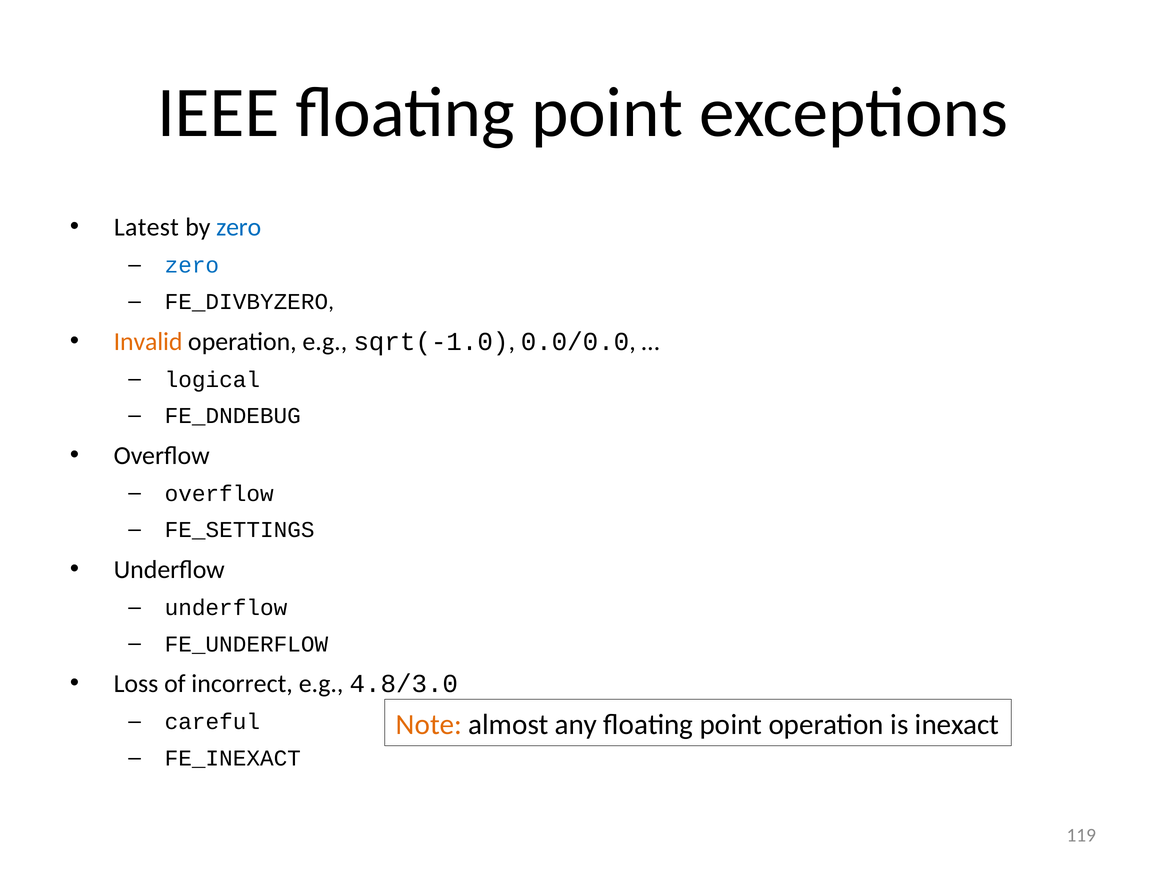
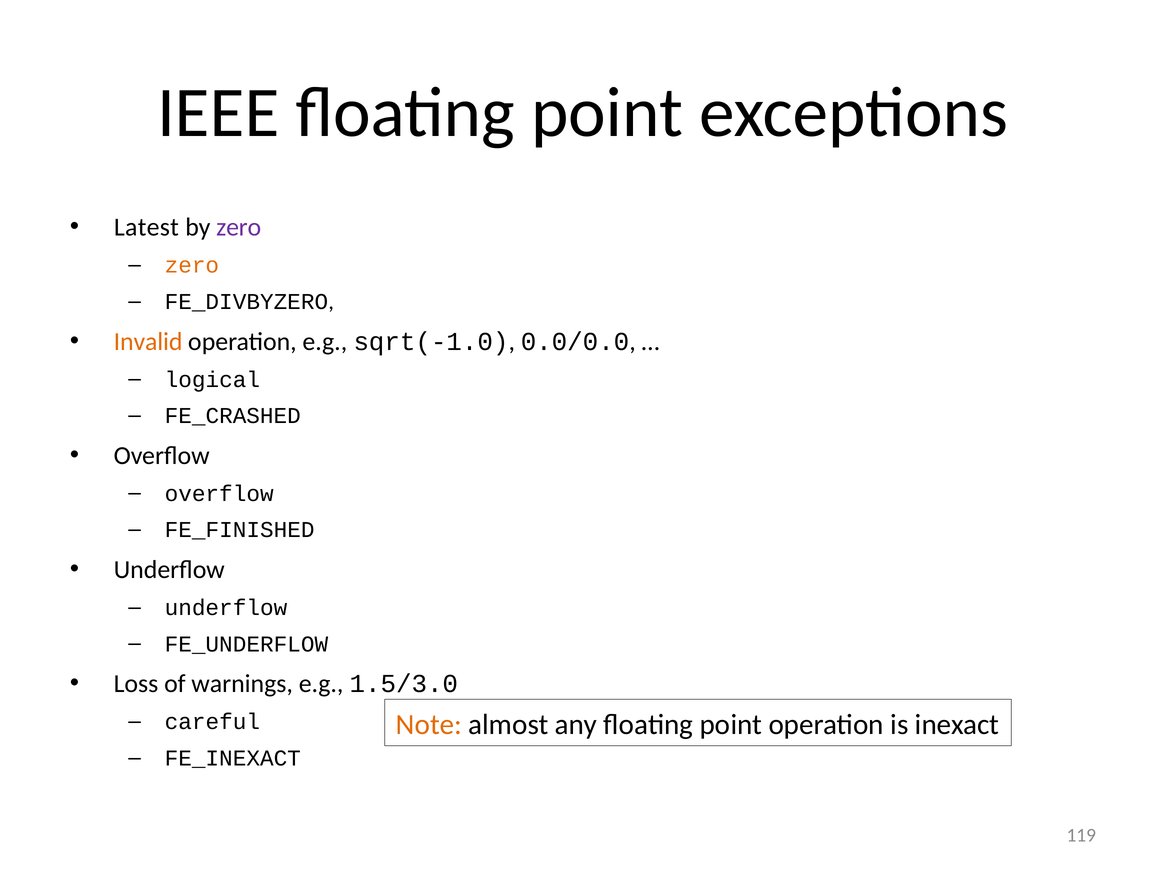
zero at (239, 227) colour: blue -> purple
zero at (192, 265) colour: blue -> orange
FE_DNDEBUG: FE_DNDEBUG -> FE_CRASHED
FE_SETTINGS: FE_SETTINGS -> FE_FINISHED
incorrect: incorrect -> warnings
4.8/3.0: 4.8/3.0 -> 1.5/3.0
